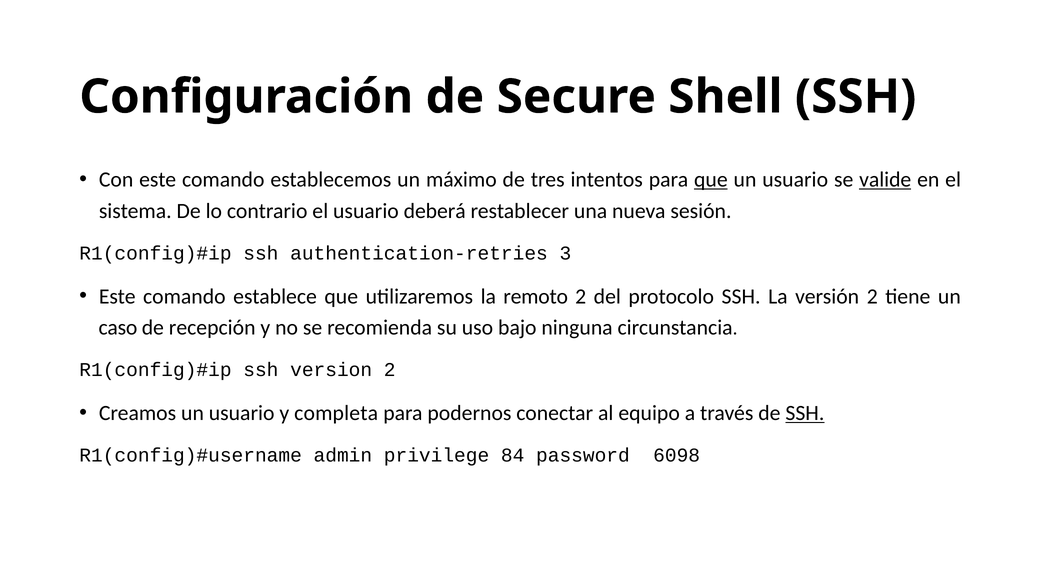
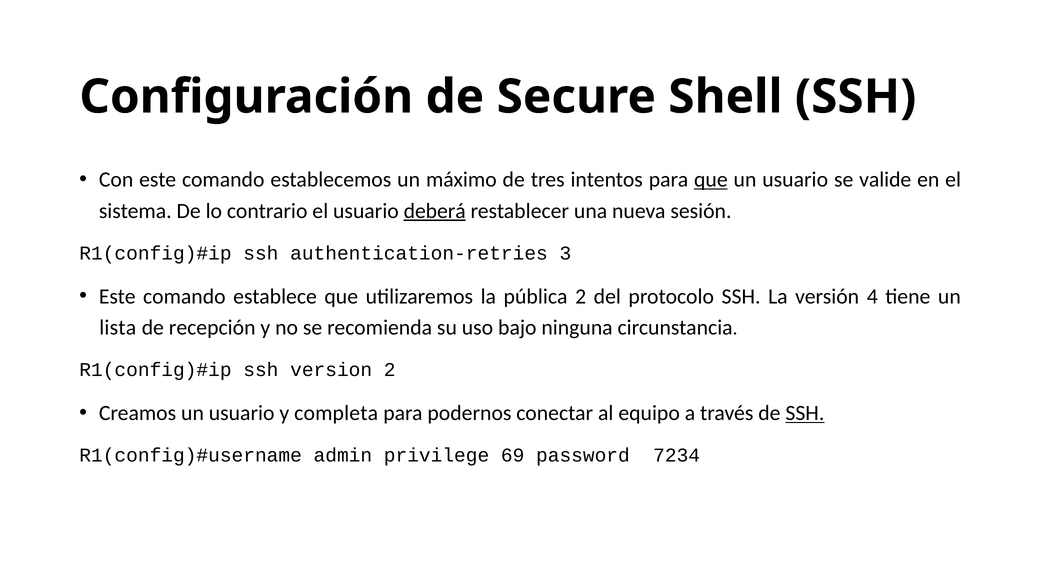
valide underline: present -> none
deberá underline: none -> present
remoto: remoto -> pública
versión 2: 2 -> 4
caso: caso -> lista
84: 84 -> 69
6098: 6098 -> 7234
